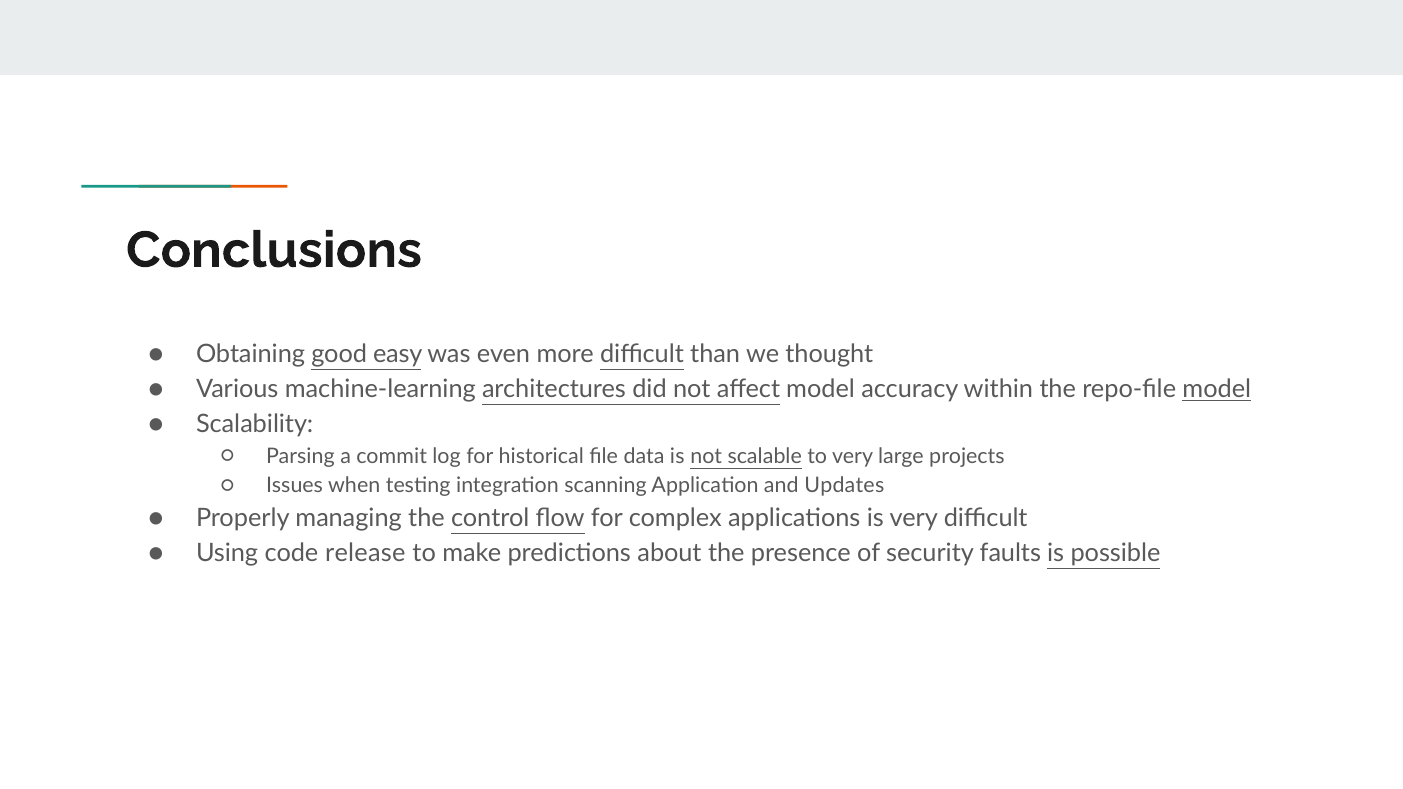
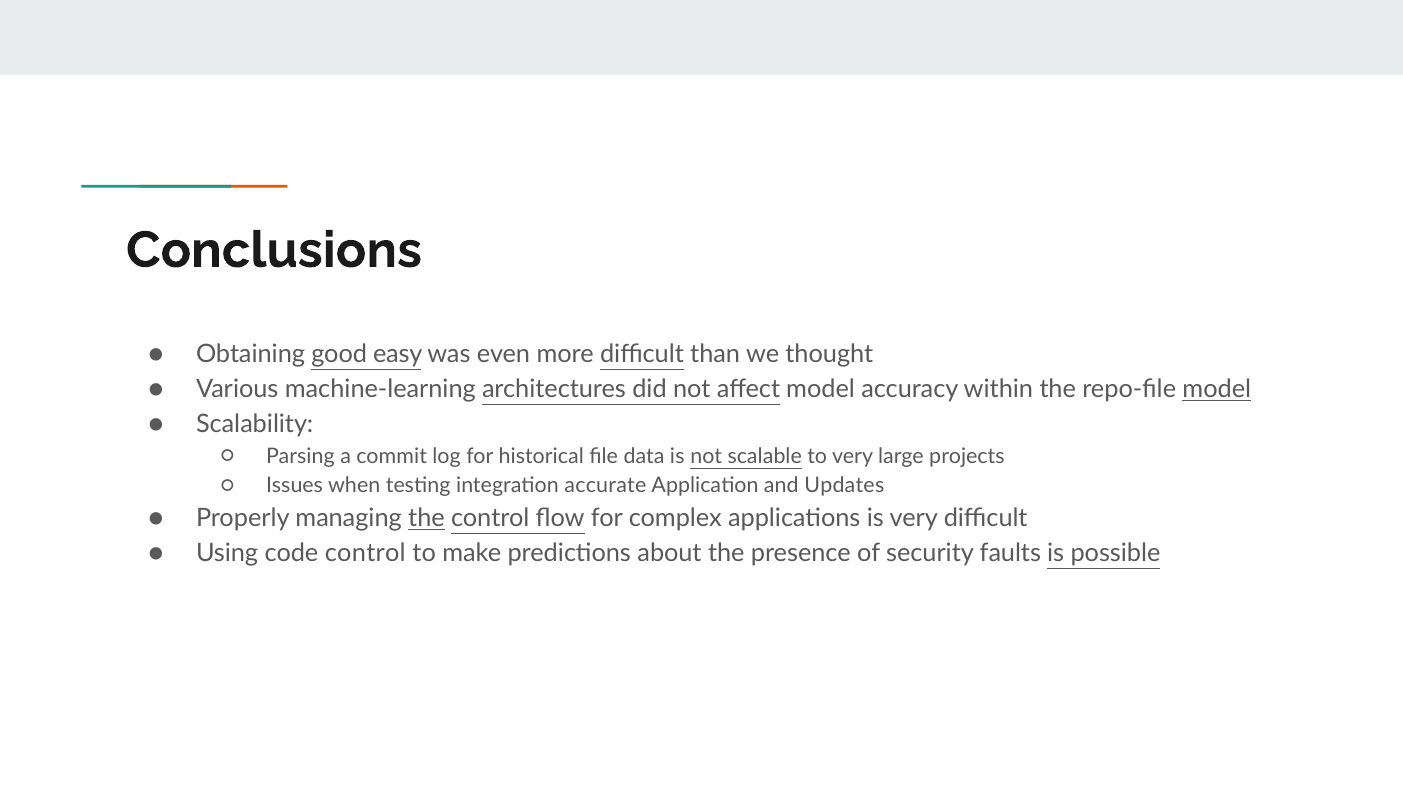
scanning: scanning -> accurate
the at (427, 519) underline: none -> present
code release: release -> control
